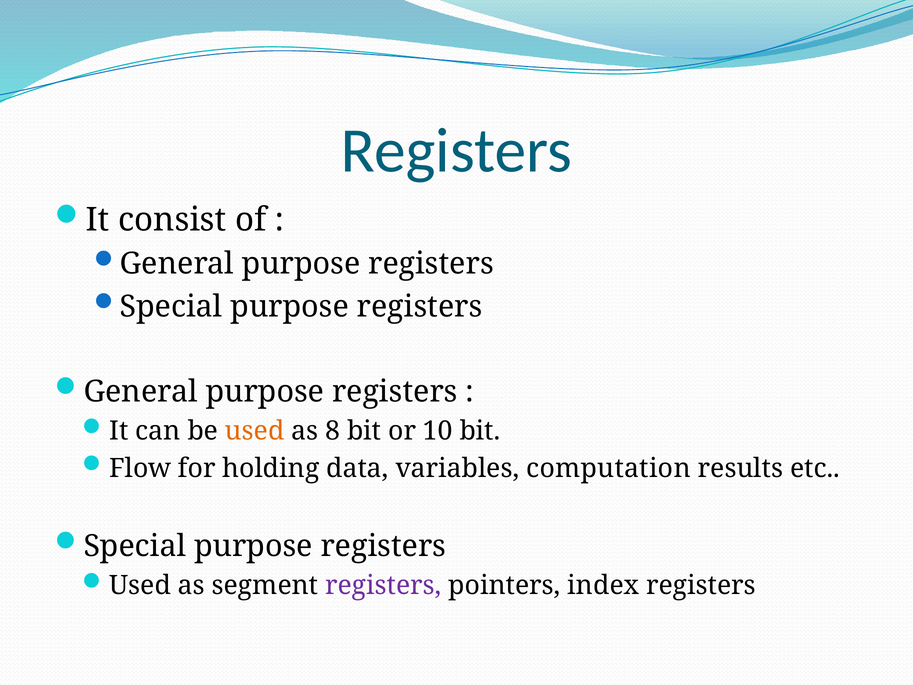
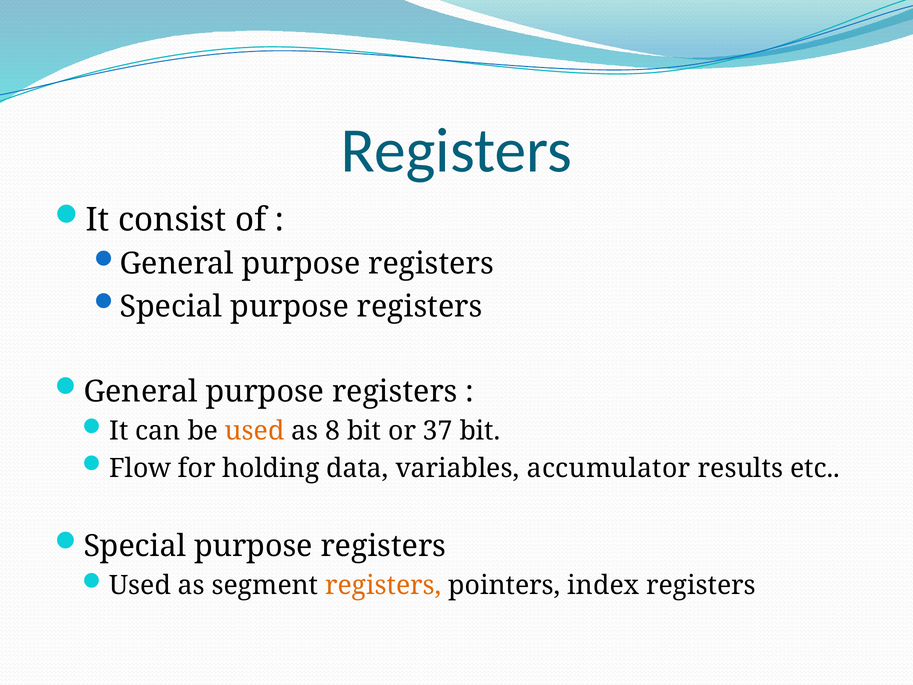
10: 10 -> 37
computation: computation -> accumulator
registers at (383, 585) colour: purple -> orange
